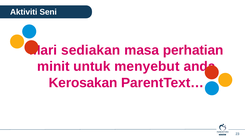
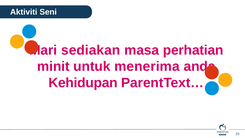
menyebut: menyebut -> menerima
Kerosakan: Kerosakan -> Kehidupan
